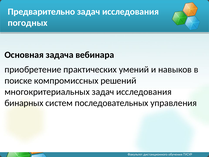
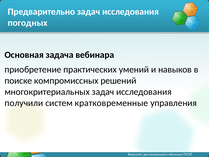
бинарных: бинарных -> получили
последовательных: последовательных -> кратковременные
